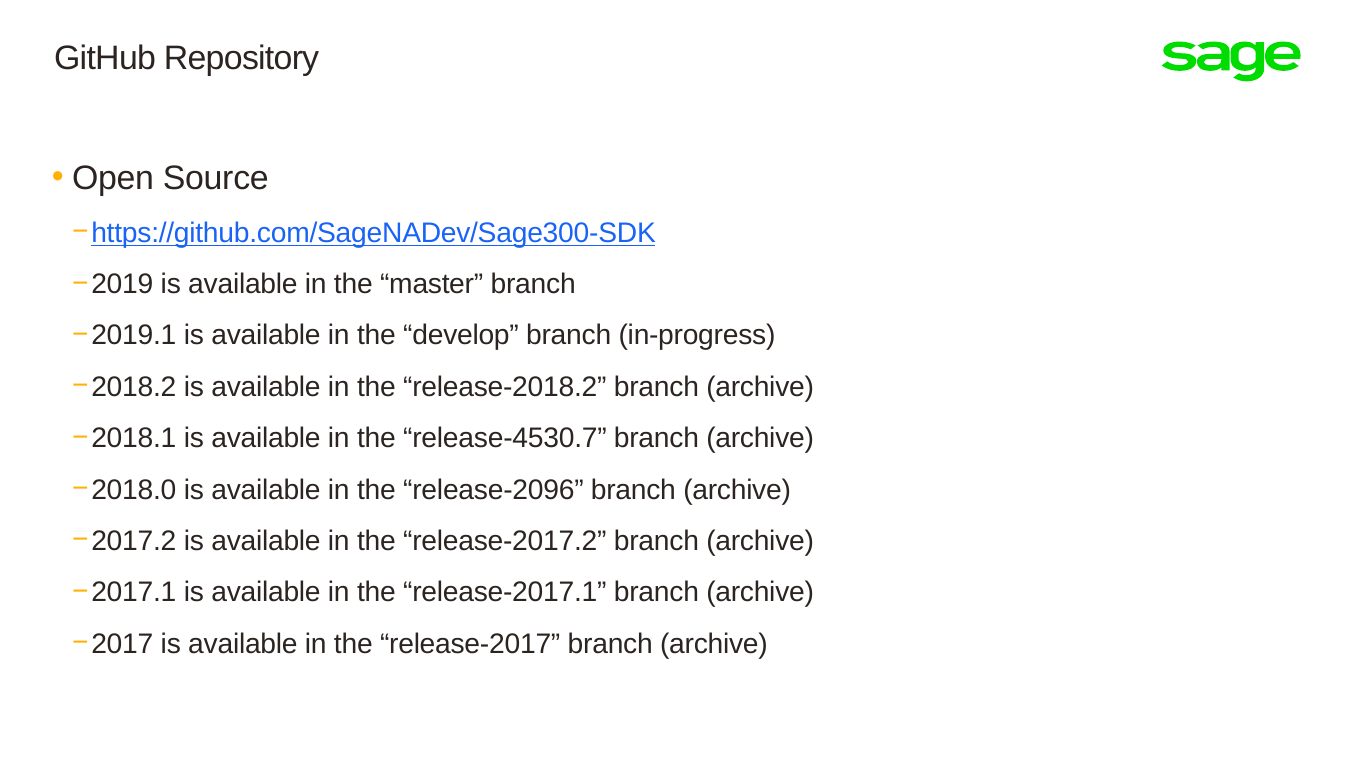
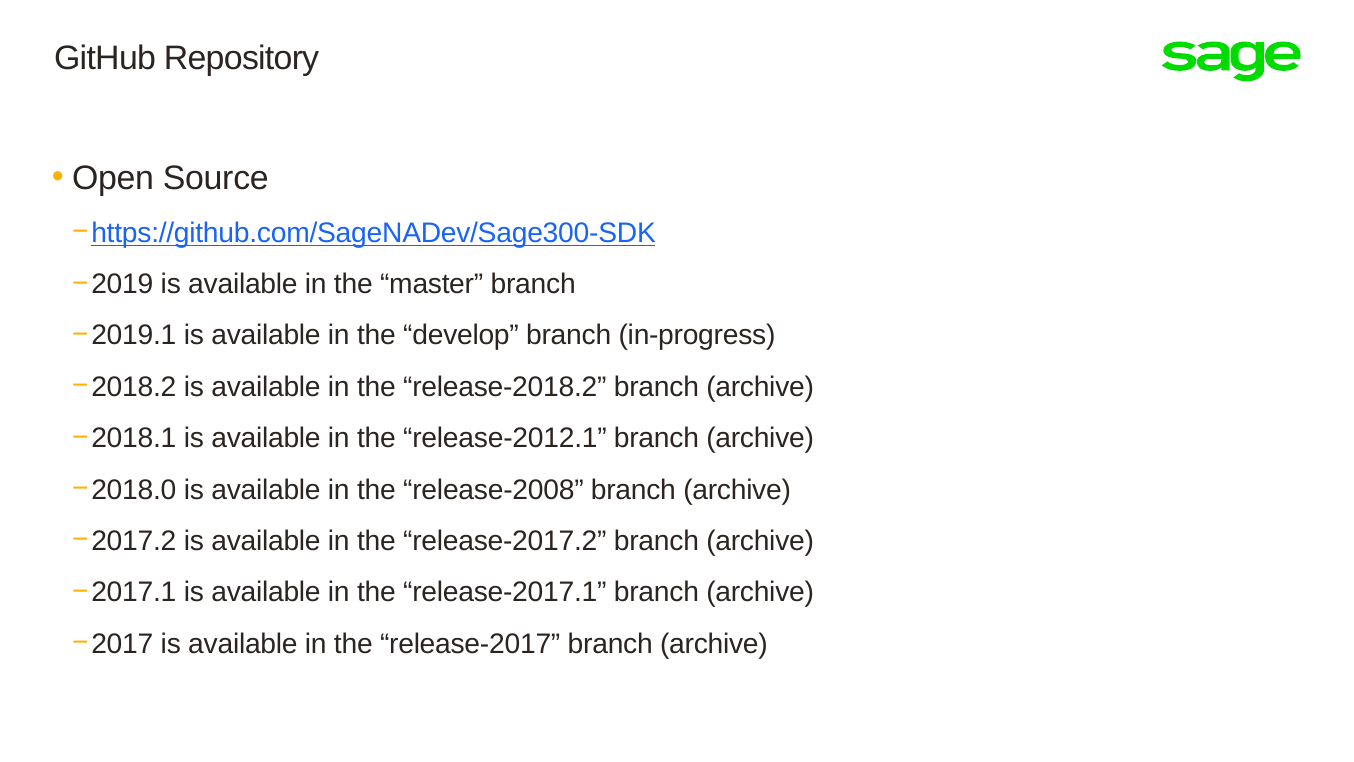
release-4530.7: release-4530.7 -> release-2012.1
release-2096: release-2096 -> release-2008
